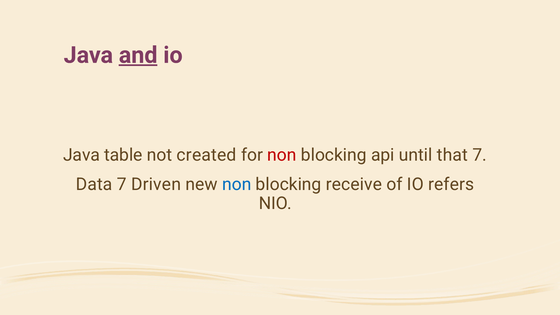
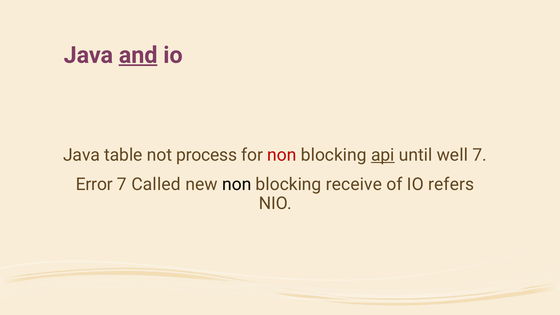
created: created -> process
api underline: none -> present
that: that -> well
Data: Data -> Error
Driven: Driven -> Called
non at (237, 184) colour: blue -> black
